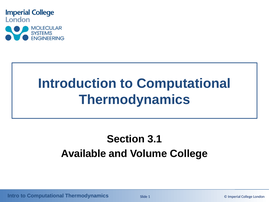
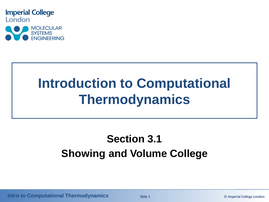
Available: Available -> Showing
